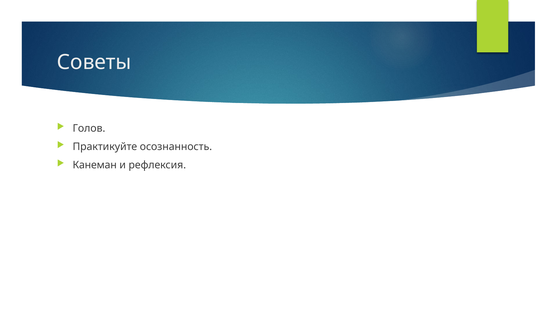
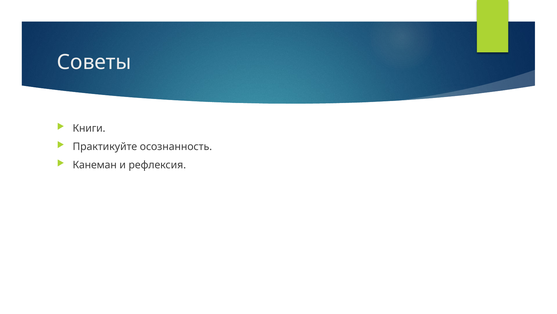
Голов: Голов -> Книги
